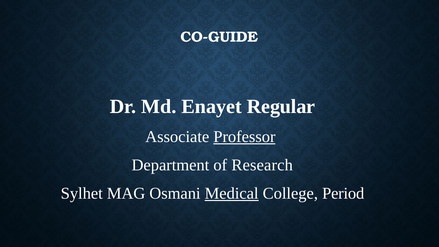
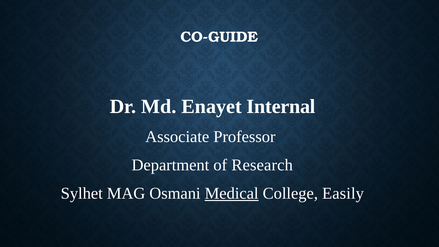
Regular: Regular -> Internal
Professor underline: present -> none
Period: Period -> Easily
